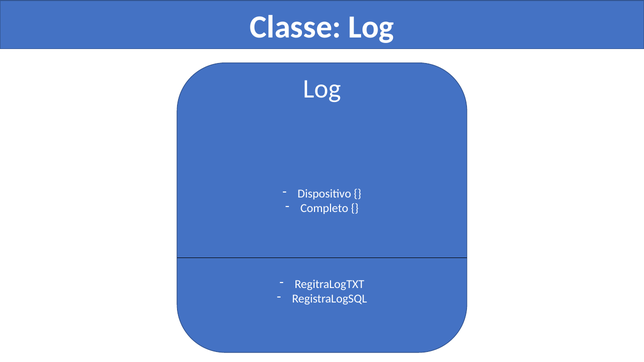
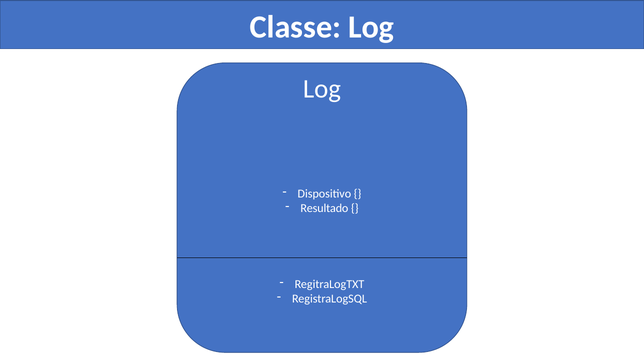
Completo: Completo -> Resultado
